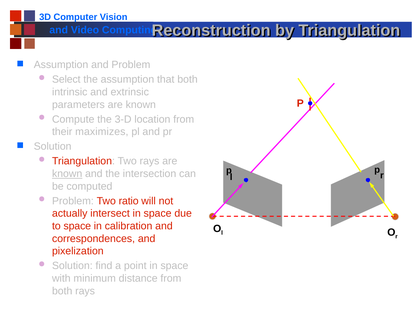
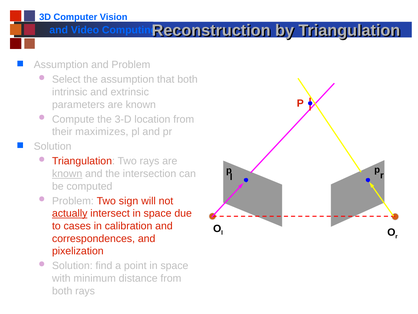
ratio: ratio -> sign
actually underline: none -> present
to space: space -> cases
